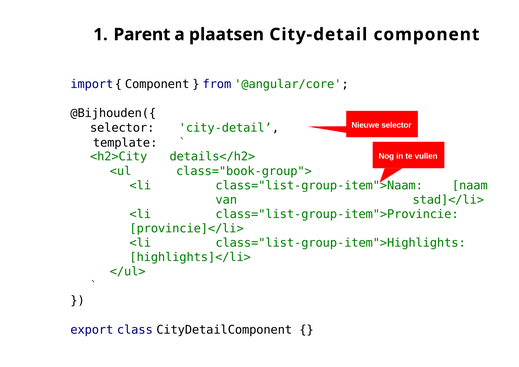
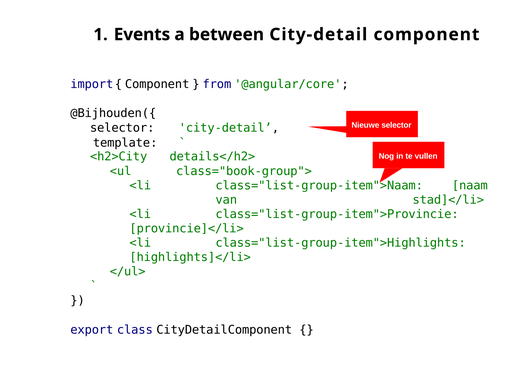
Parent: Parent -> Events
plaatsen: plaatsen -> between
